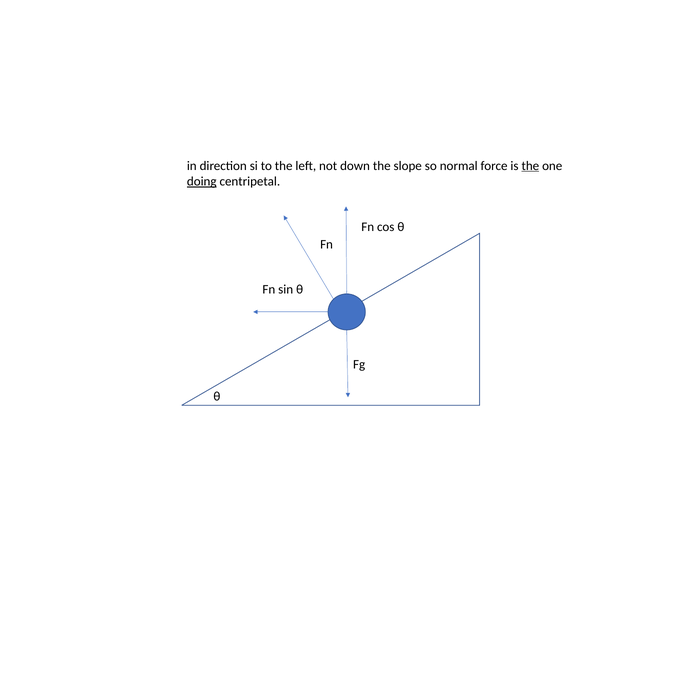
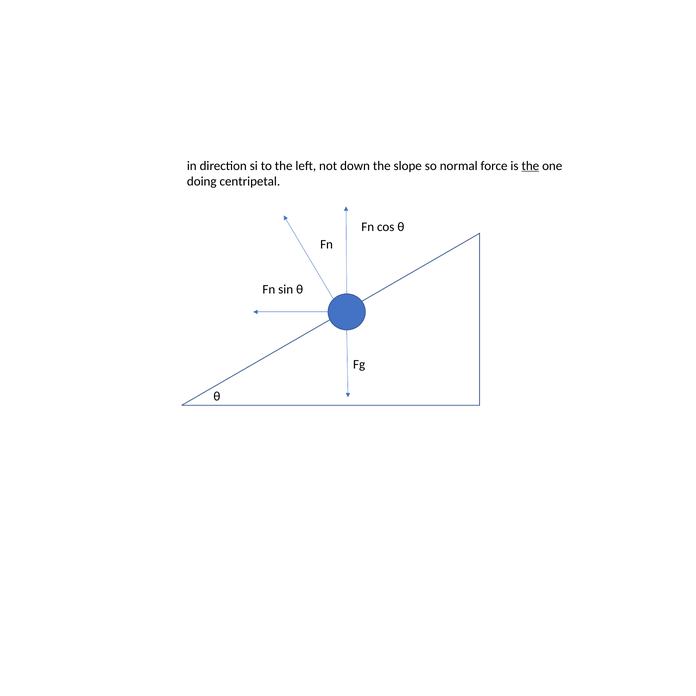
doing underline: present -> none
